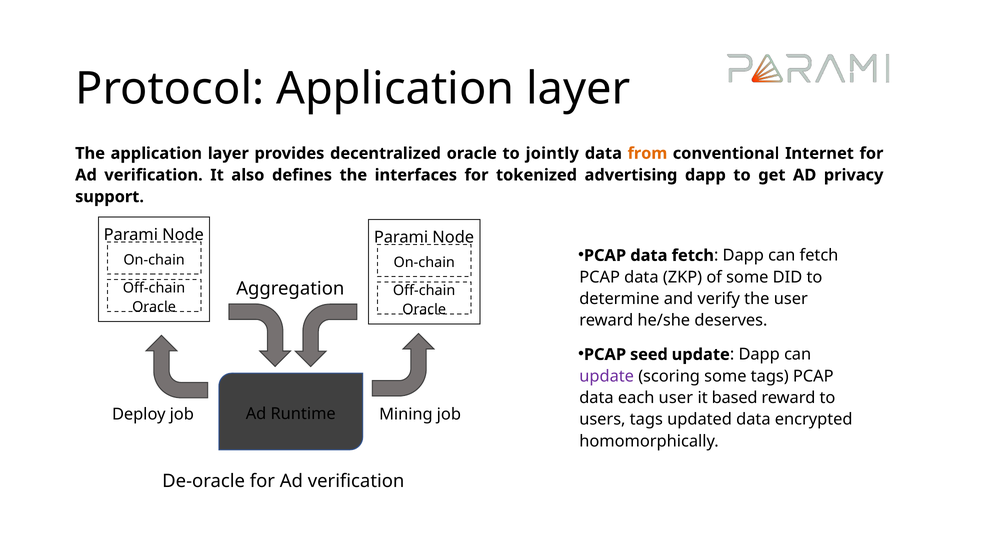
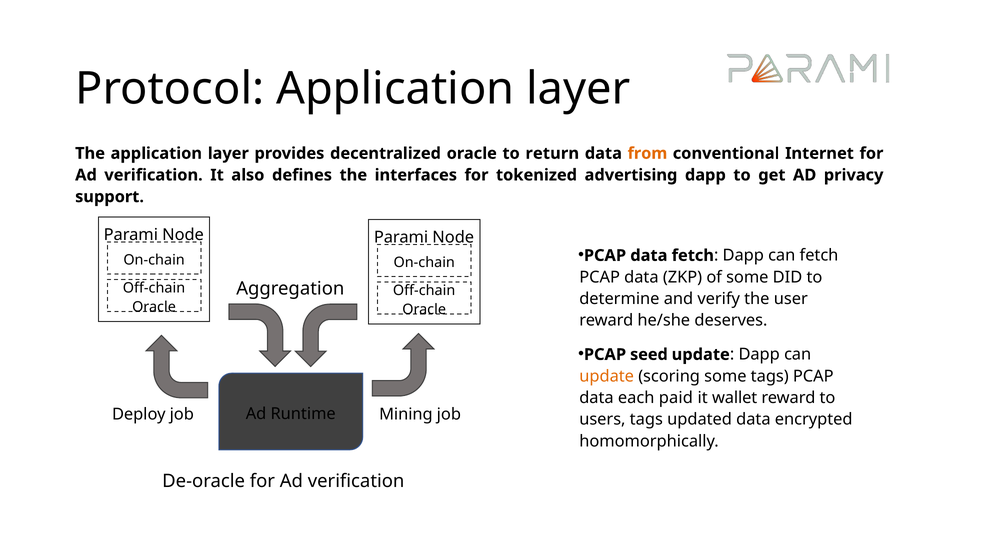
jointly: jointly -> return
update at (607, 376) colour: purple -> orange
each user: user -> paid
based: based -> wallet
